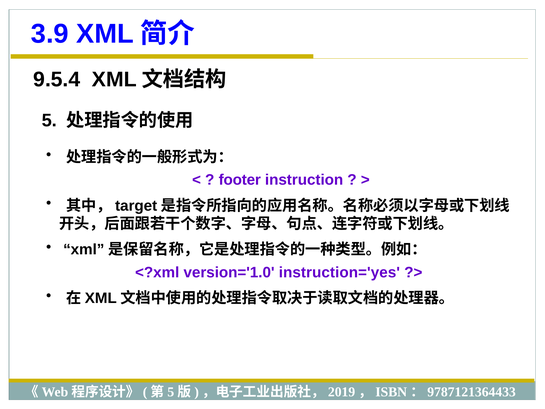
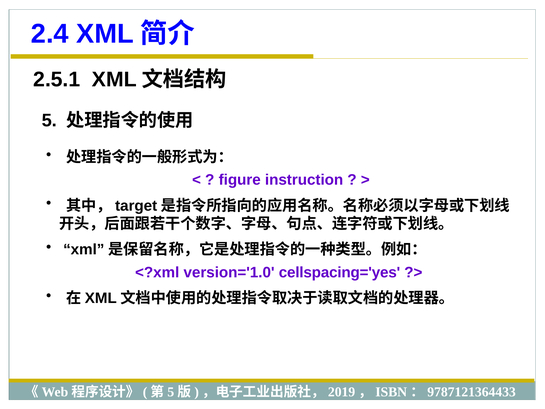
3.9: 3.9 -> 2.4
9.5.4: 9.5.4 -> 2.5.1
footer: footer -> figure
instruction='yes: instruction='yes -> cellspacing='yes
